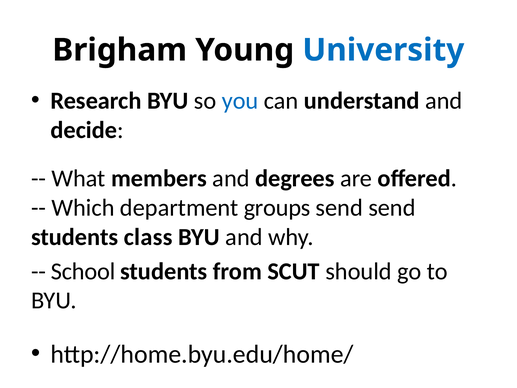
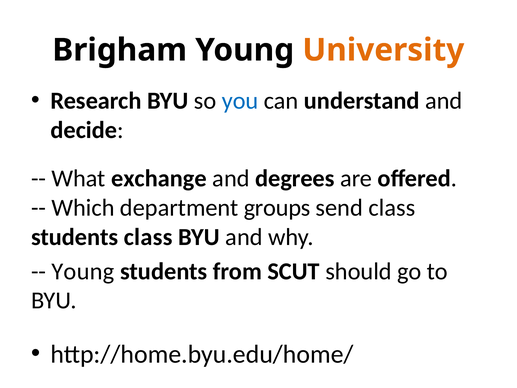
University colour: blue -> orange
members: members -> exchange
send send: send -> class
School at (83, 271): School -> Young
